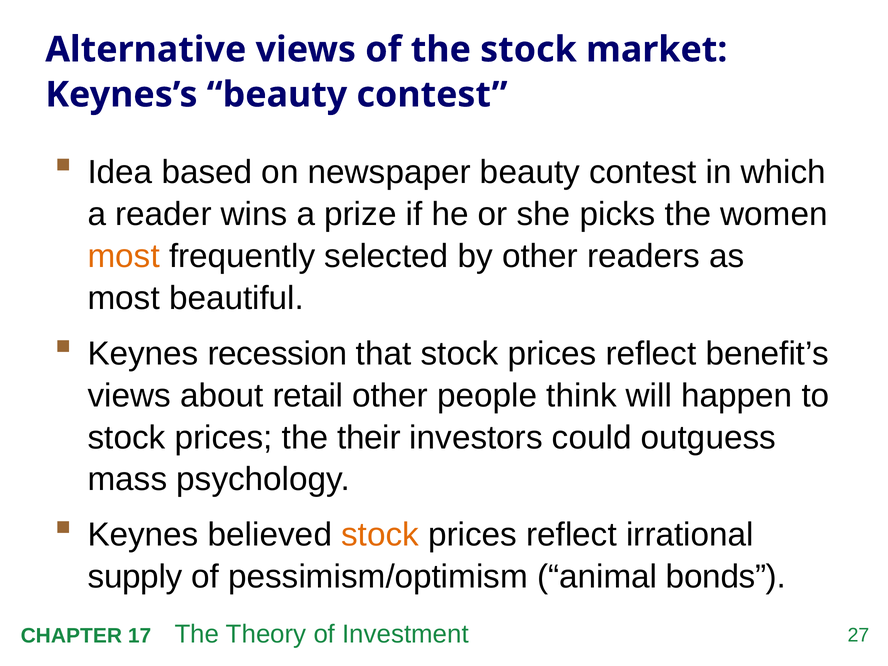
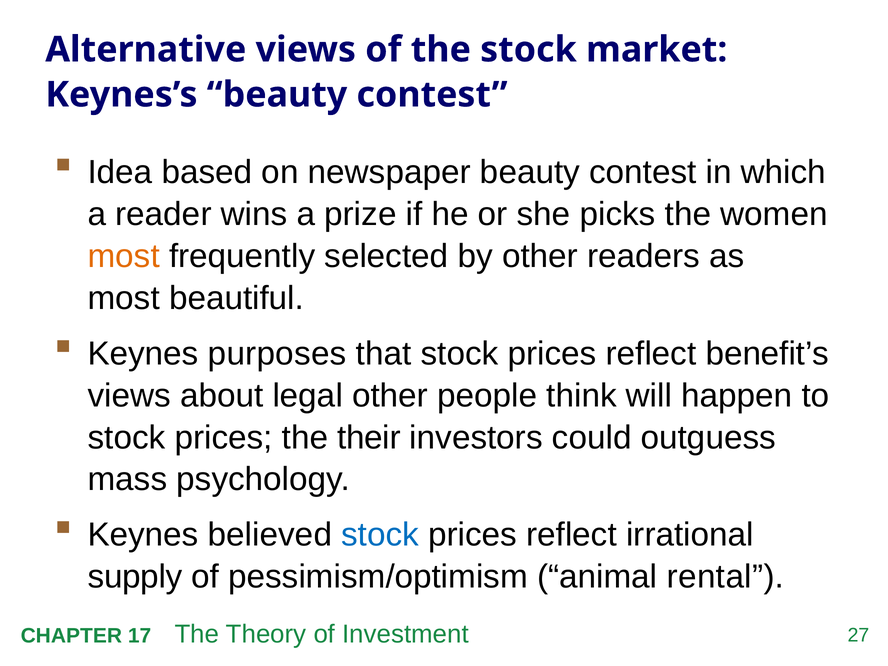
recession: recession -> purposes
retail: retail -> legal
stock at (380, 535) colour: orange -> blue
bonds: bonds -> rental
